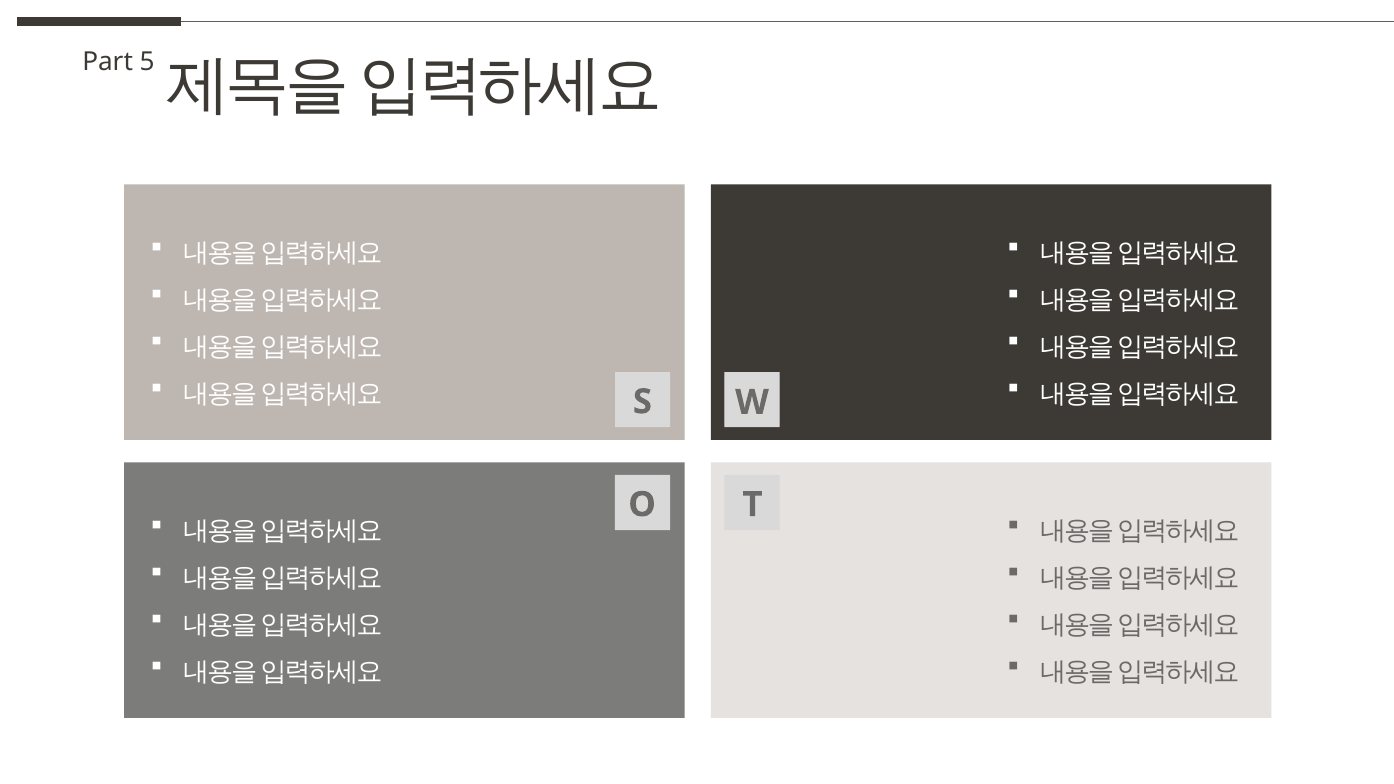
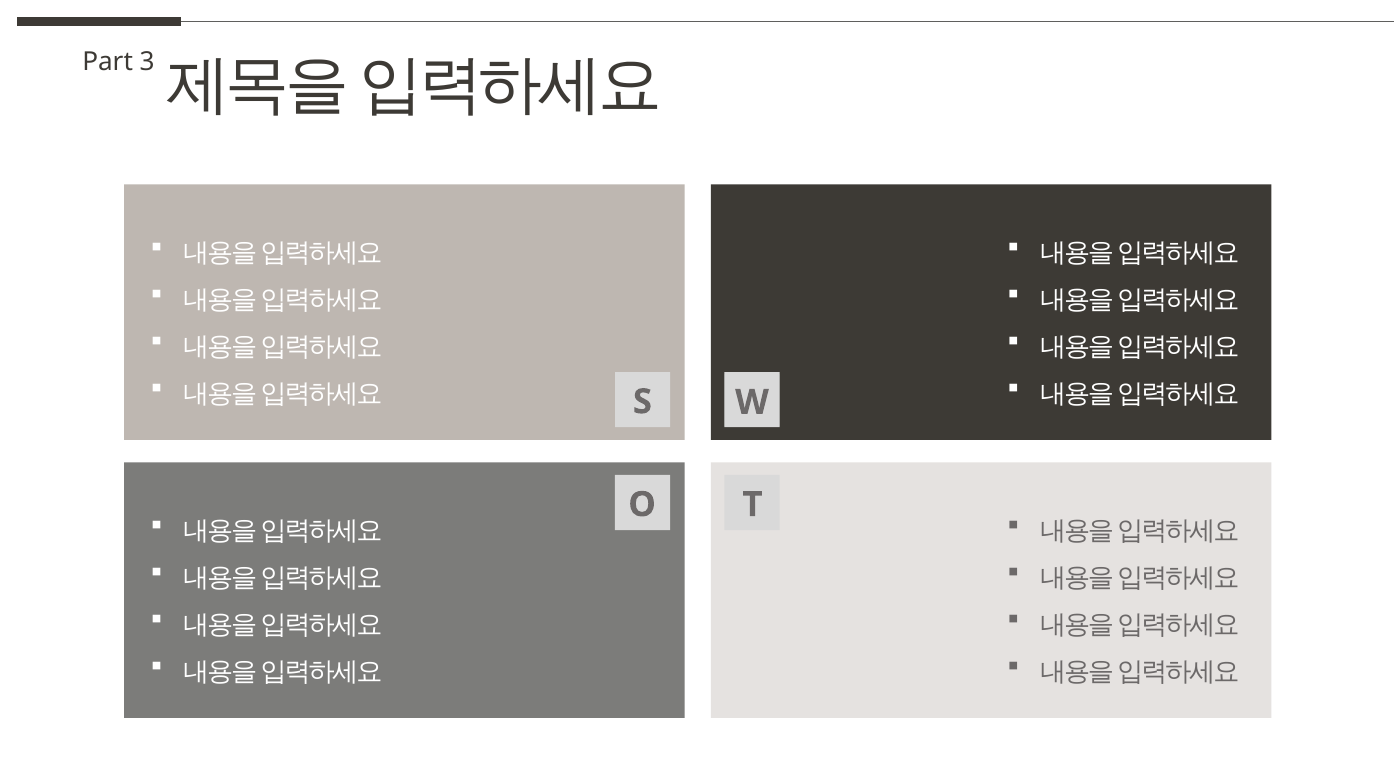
5: 5 -> 3
